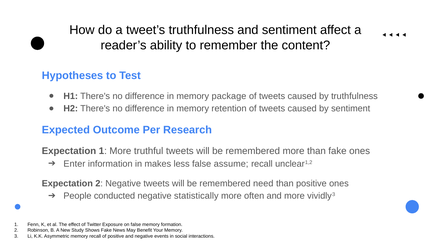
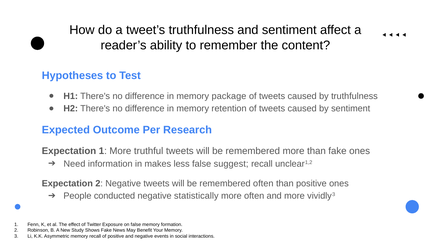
Enter: Enter -> Need
assume: assume -> suggest
remembered need: need -> often
